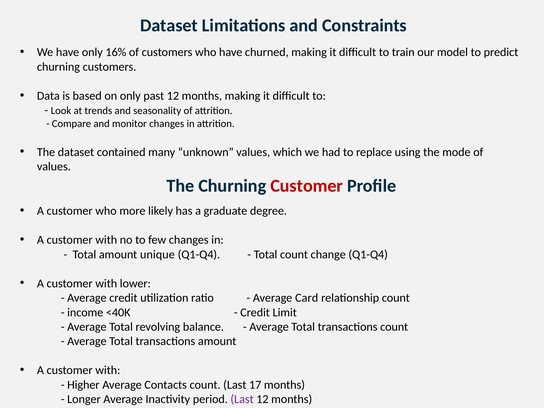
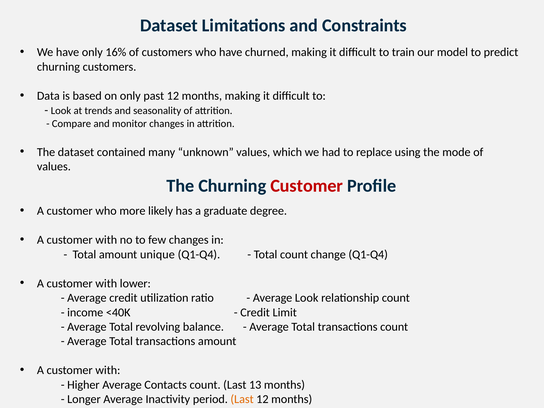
Average Card: Card -> Look
17: 17 -> 13
Last at (242, 399) colour: purple -> orange
